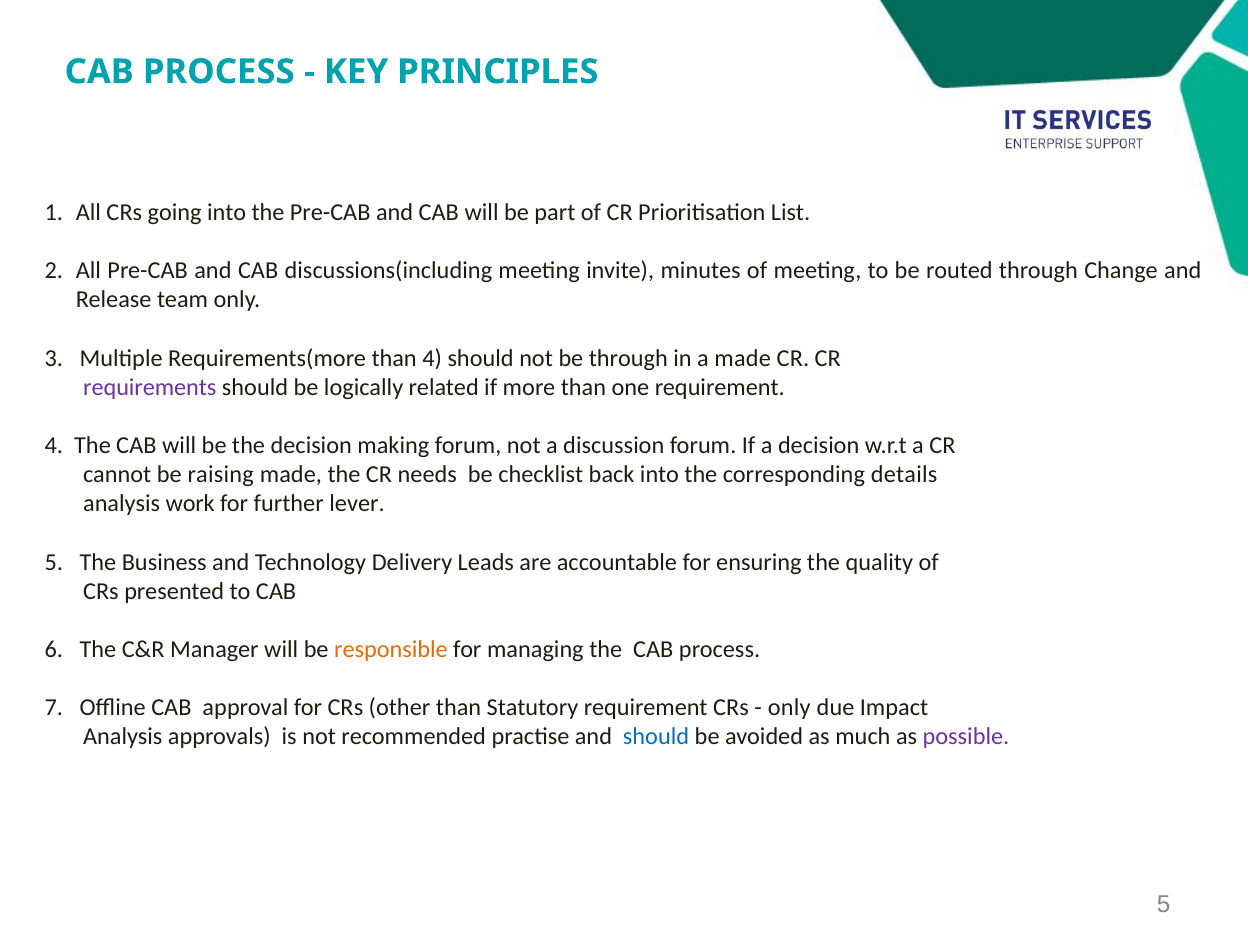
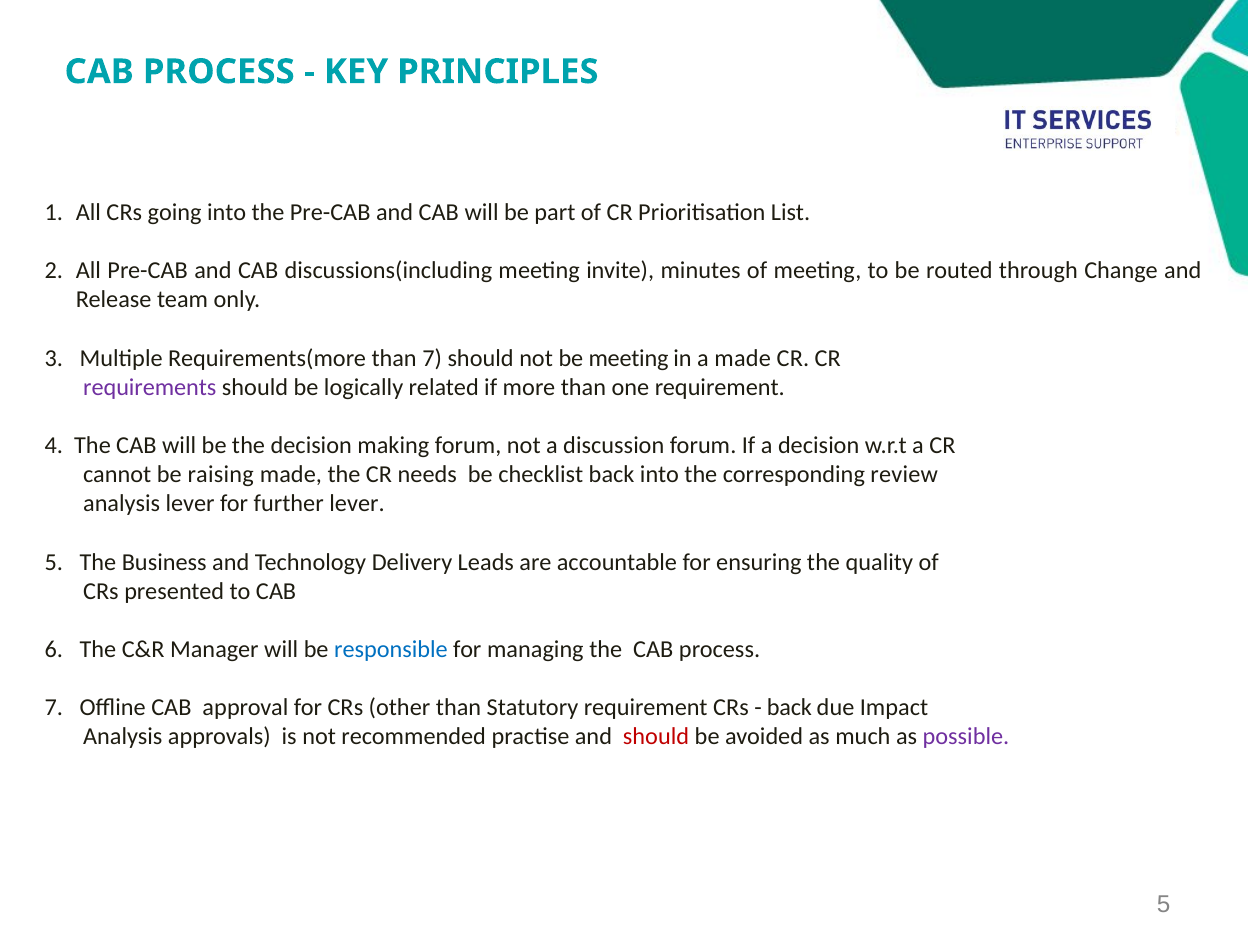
than 4: 4 -> 7
be through: through -> meeting
details: details -> review
analysis work: work -> lever
responsible colour: orange -> blue
only at (789, 708): only -> back
should at (656, 737) colour: blue -> red
